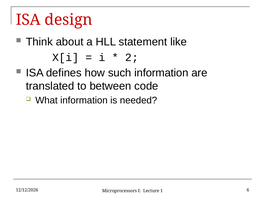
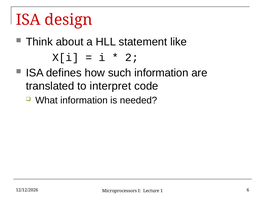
between: between -> interpret
